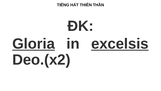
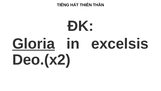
excelsis underline: present -> none
